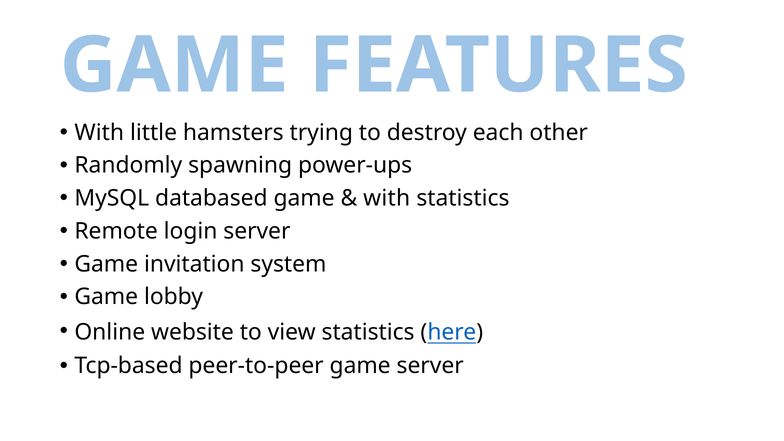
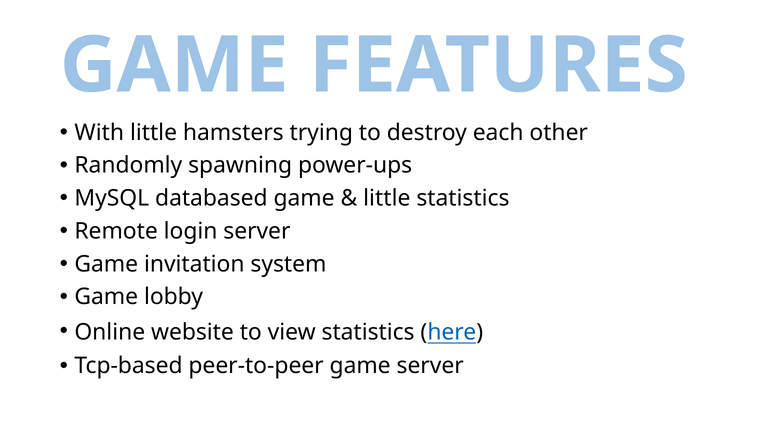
with at (387, 198): with -> little
